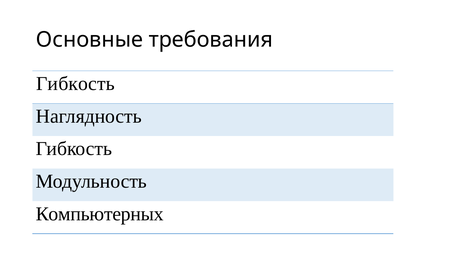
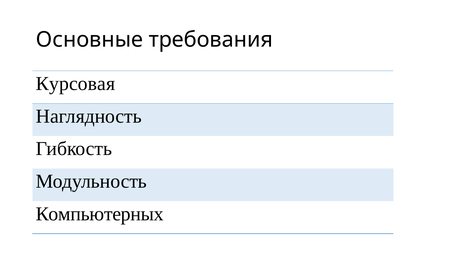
Гибкость at (76, 83): Гибкость -> Курсовая
